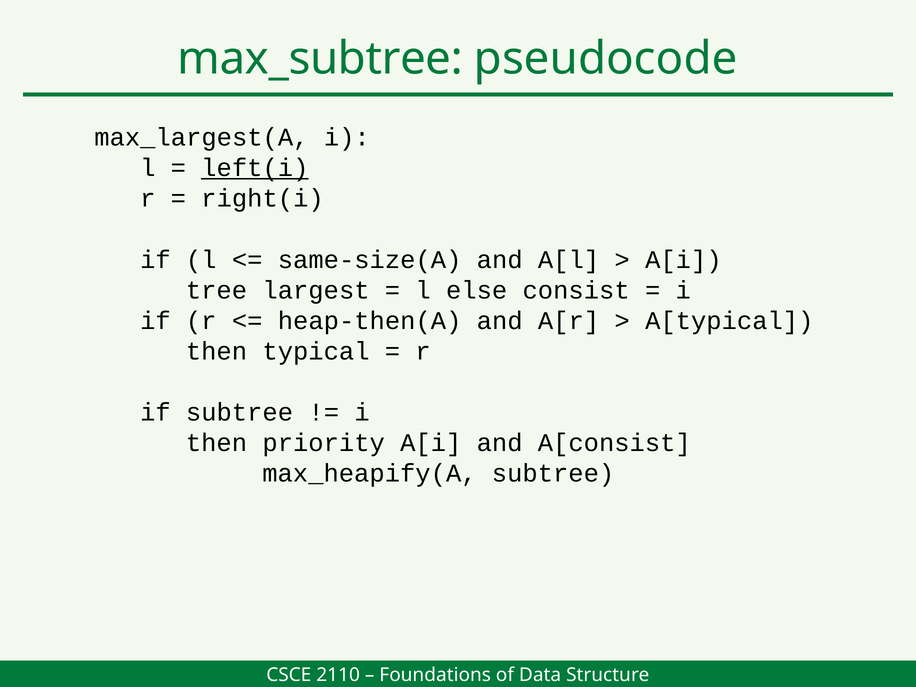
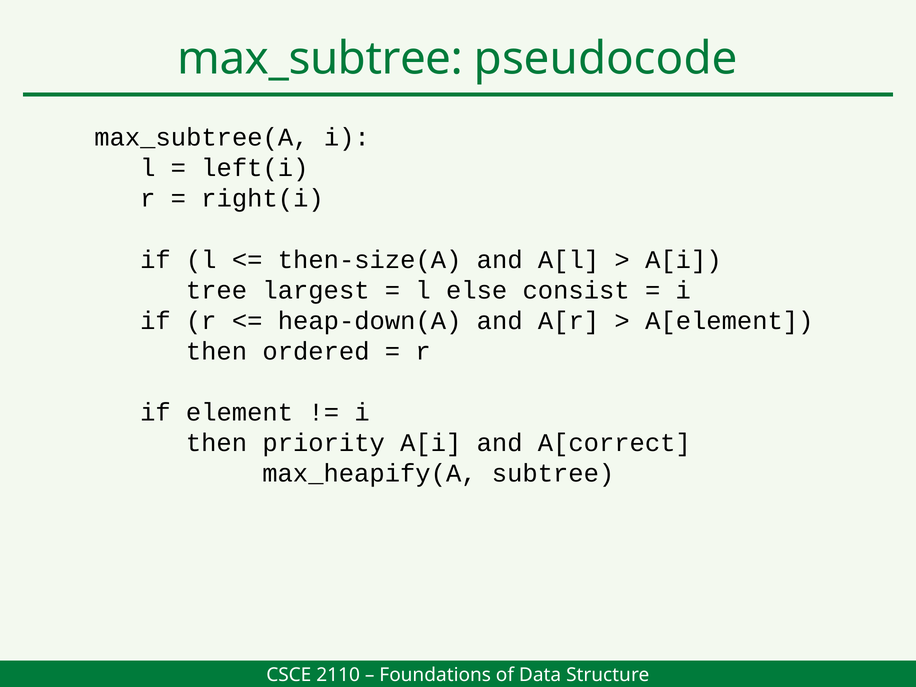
max_largest(A: max_largest(A -> max_subtree(A
left(i underline: present -> none
same-size(A: same-size(A -> then-size(A
heap-then(A: heap-then(A -> heap-down(A
A[typical: A[typical -> A[element
typical: typical -> ordered
if subtree: subtree -> element
A[consist: A[consist -> A[correct
